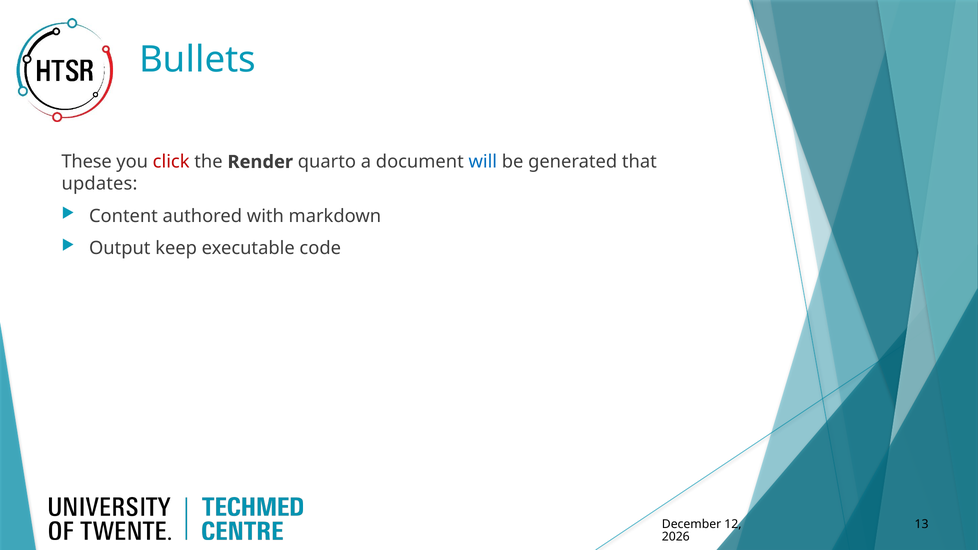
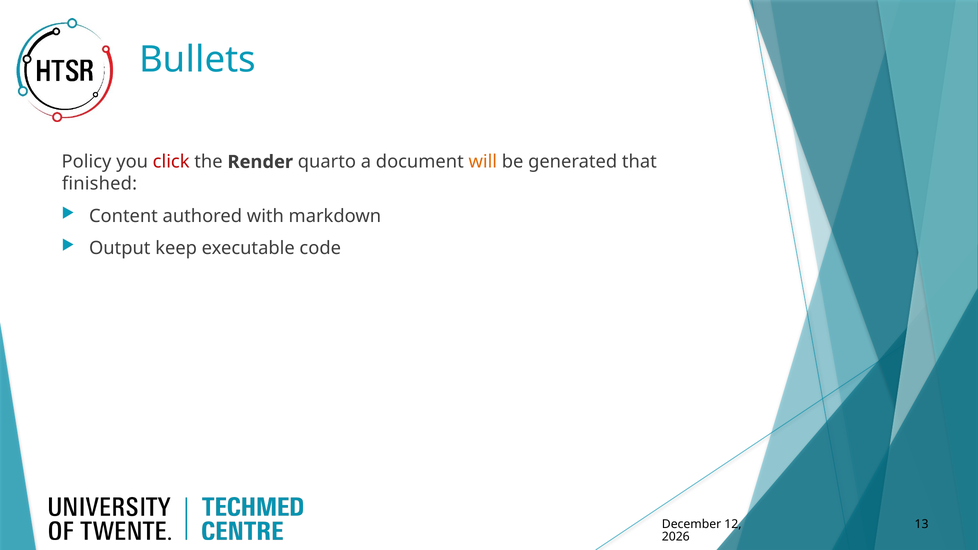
These: These -> Policy
will colour: blue -> orange
updates: updates -> finished
